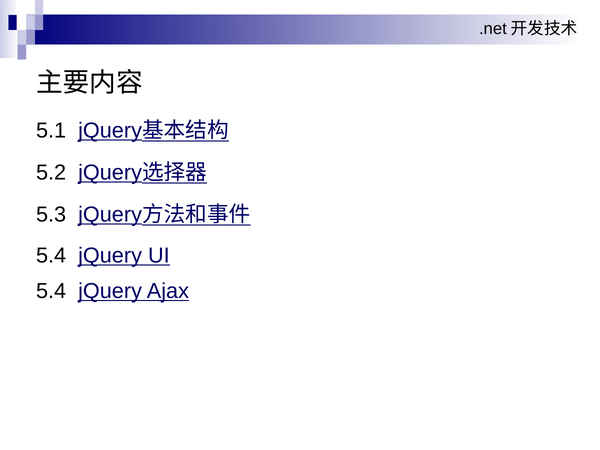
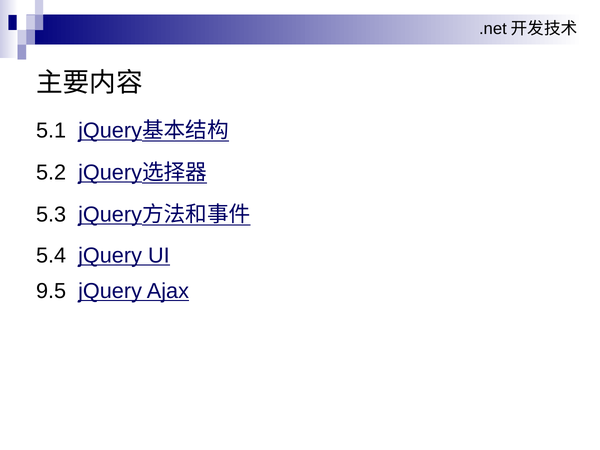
5.4 at (51, 291): 5.4 -> 9.5
